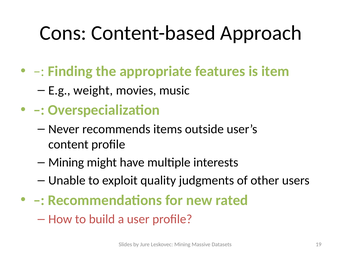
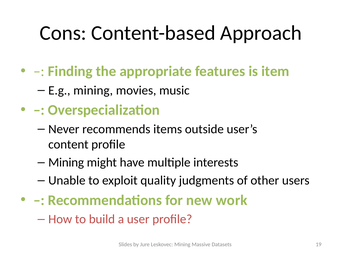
E.g weight: weight -> mining
rated: rated -> work
